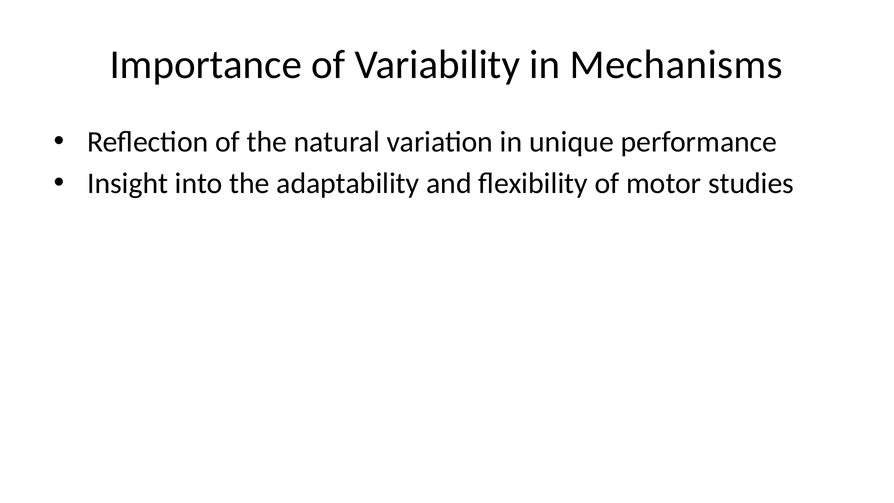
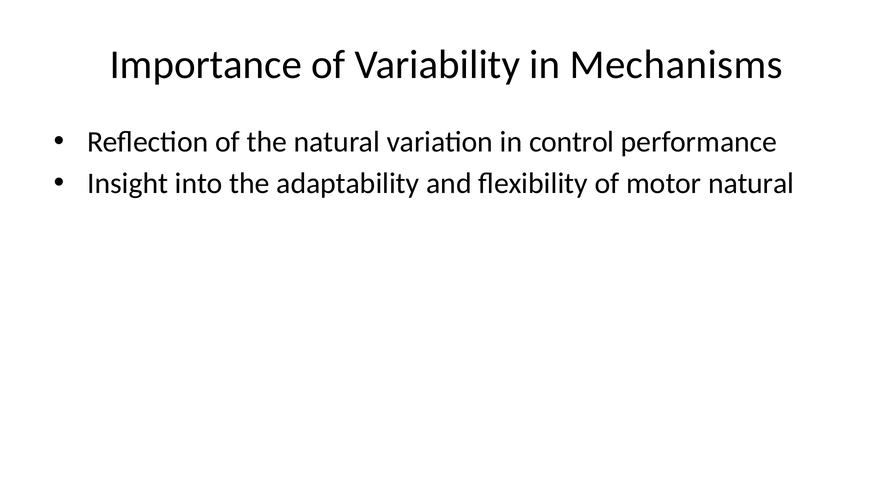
unique: unique -> control
motor studies: studies -> natural
